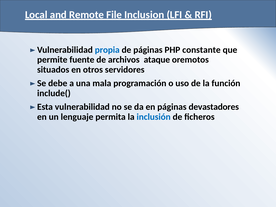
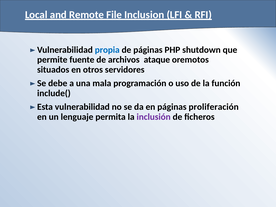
constante: constante -> shutdown
devastadores: devastadores -> proliferación
inclusión colour: blue -> purple
